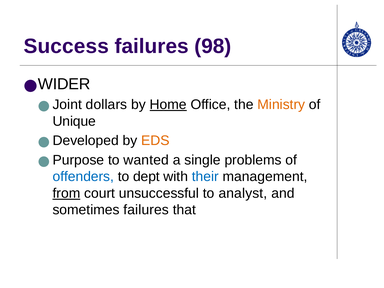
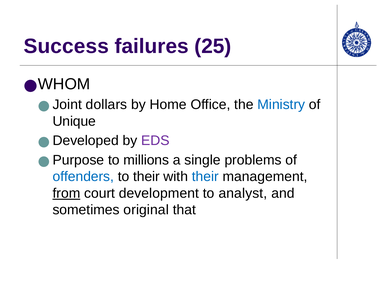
98: 98 -> 25
WIDER: WIDER -> WHOM
Home underline: present -> none
Ministry colour: orange -> blue
EDS colour: orange -> purple
wanted: wanted -> millions
to dept: dept -> their
unsuccessful: unsuccessful -> development
sometimes failures: failures -> original
